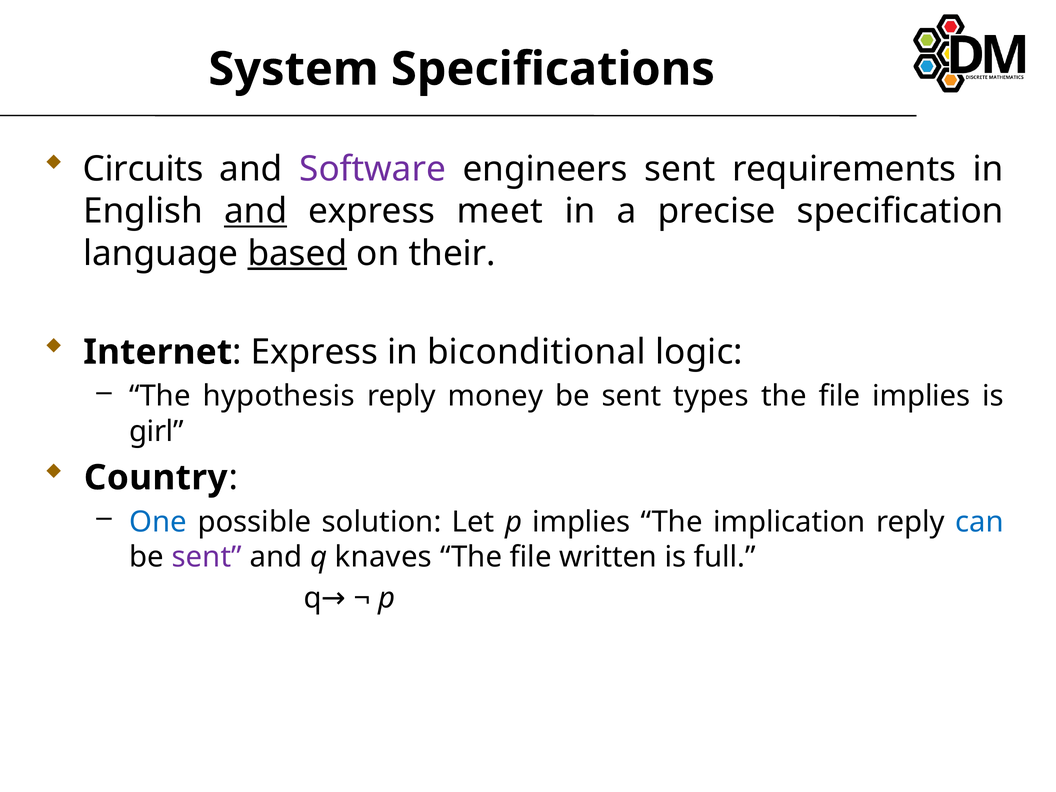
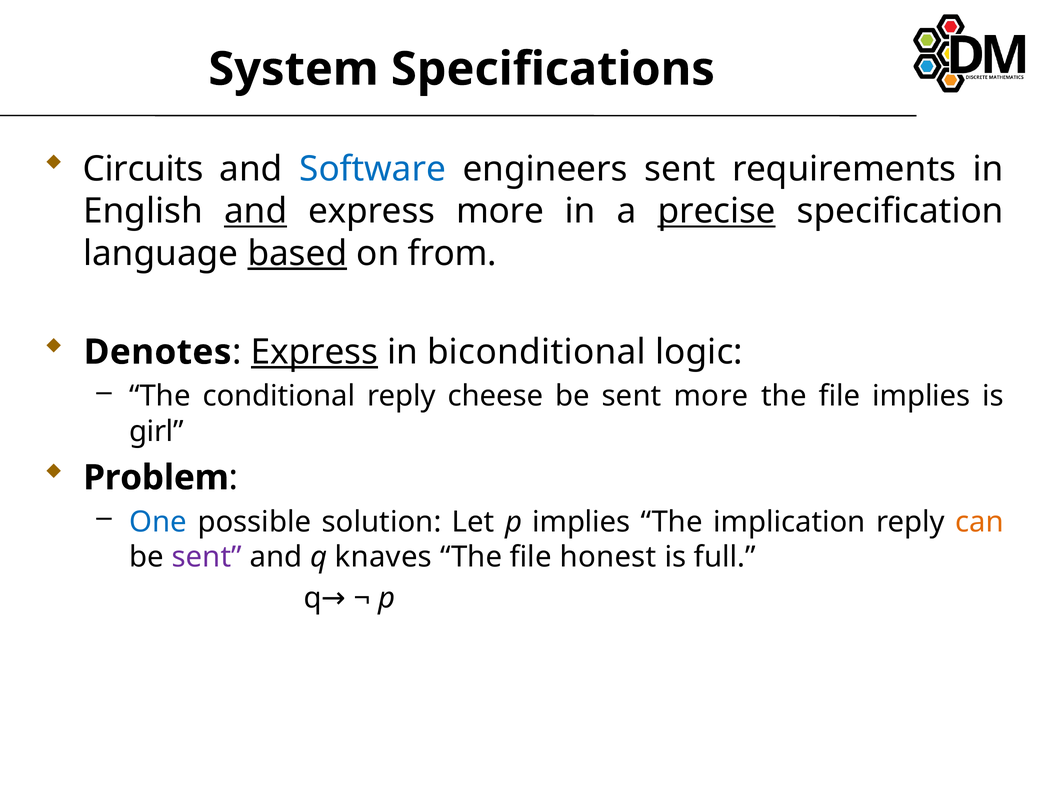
Software colour: purple -> blue
express meet: meet -> more
precise underline: none -> present
their: their -> from
Internet: Internet -> Denotes
Express at (314, 352) underline: none -> present
hypothesis: hypothesis -> conditional
money: money -> cheese
sent types: types -> more
Country: Country -> Problem
can colour: blue -> orange
written: written -> honest
